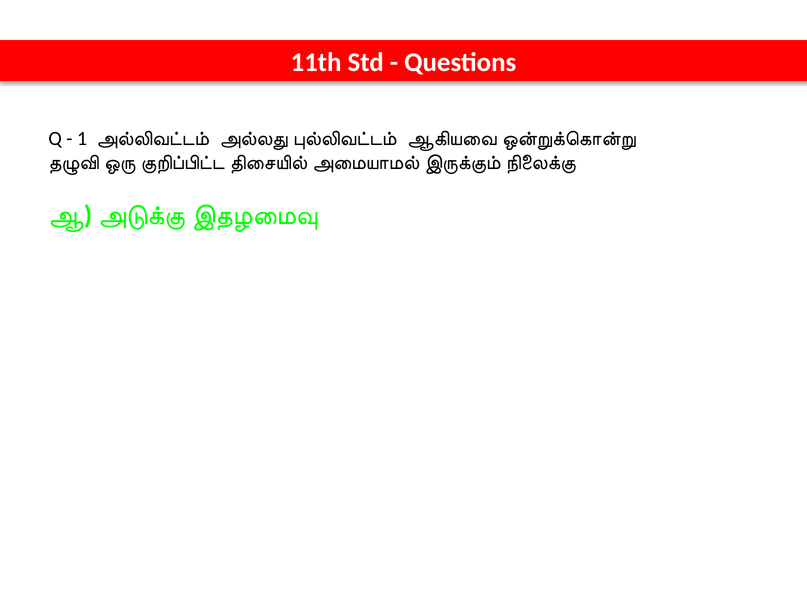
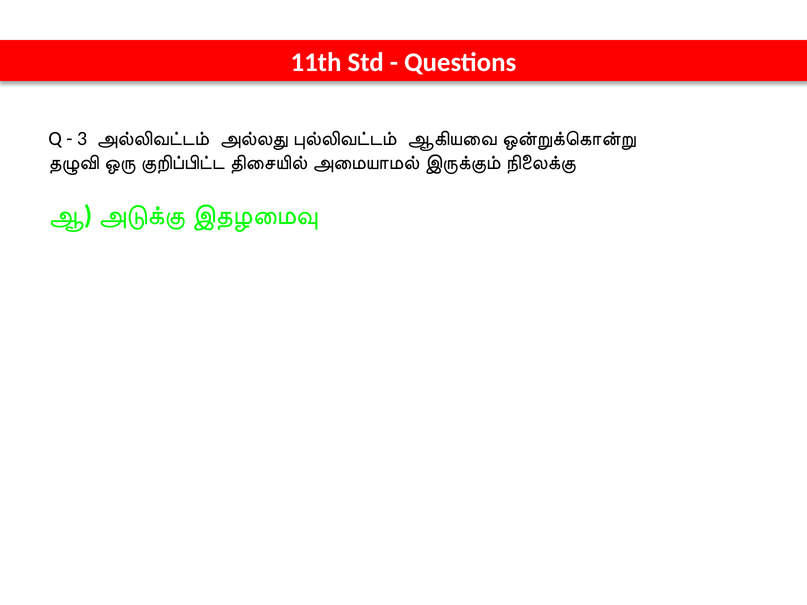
1: 1 -> 3
